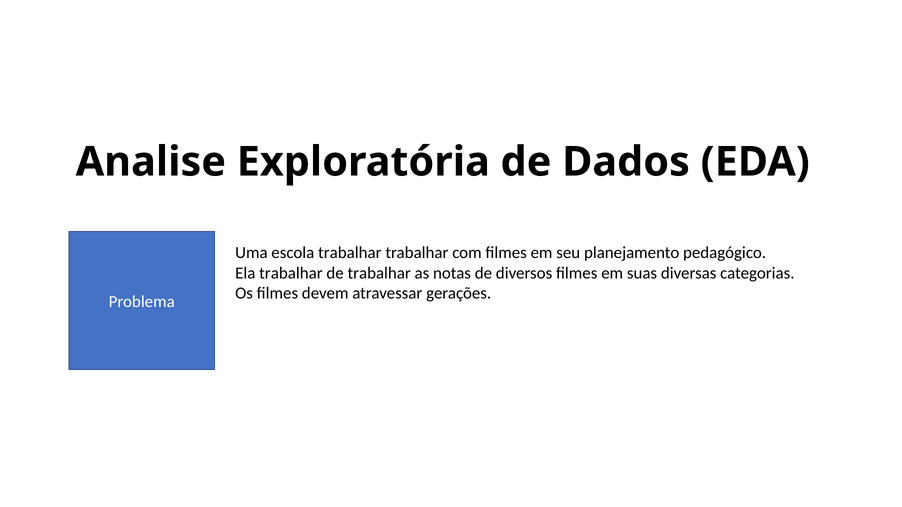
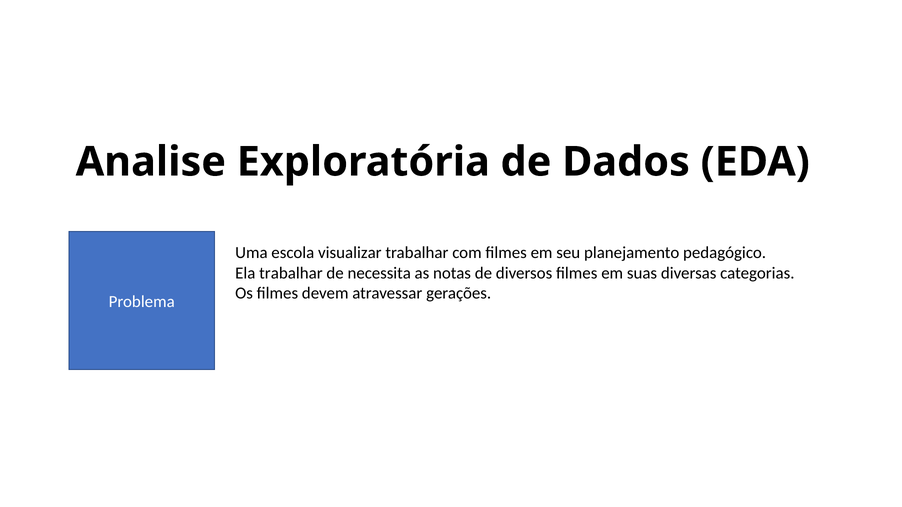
escola trabalhar: trabalhar -> visualizar
de trabalhar: trabalhar -> necessita
